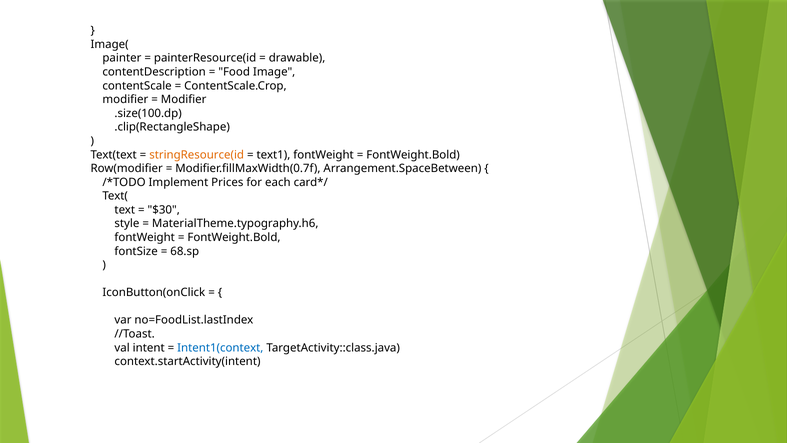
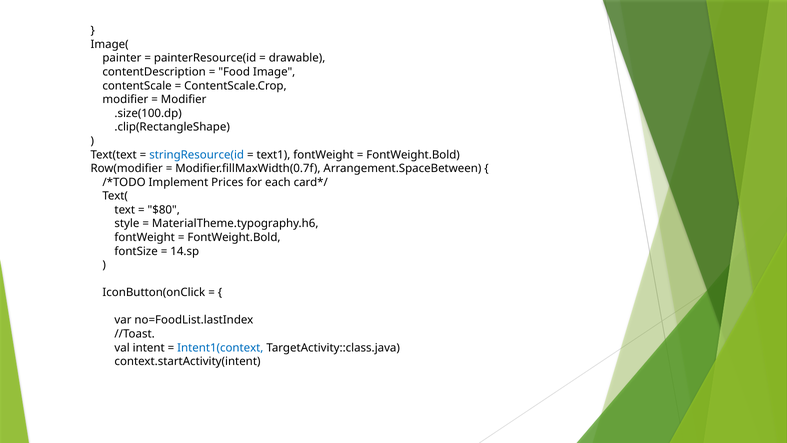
stringResource(id colour: orange -> blue
$30: $30 -> $80
68.sp: 68.sp -> 14.sp
